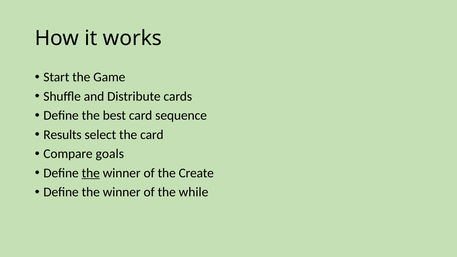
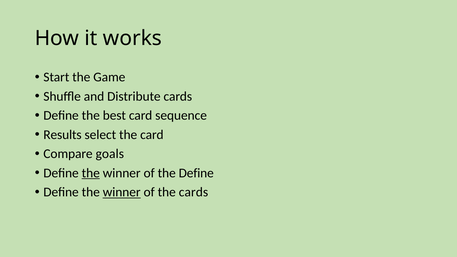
the Create: Create -> Define
winner at (122, 192) underline: none -> present
the while: while -> cards
